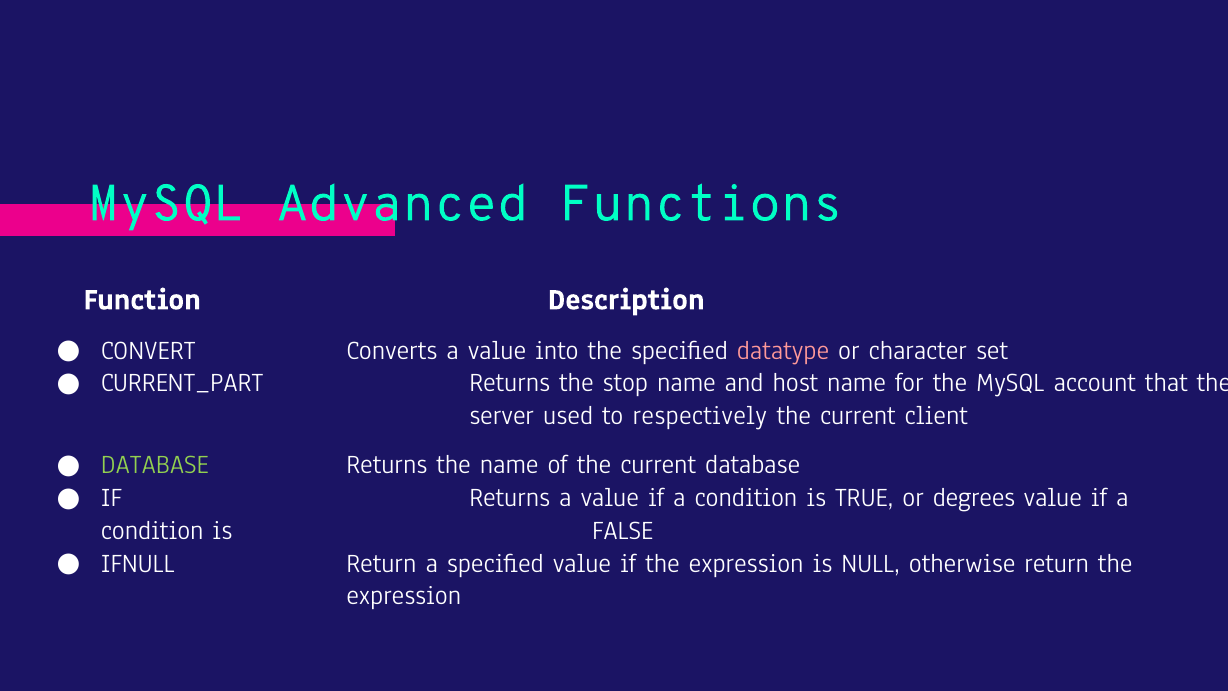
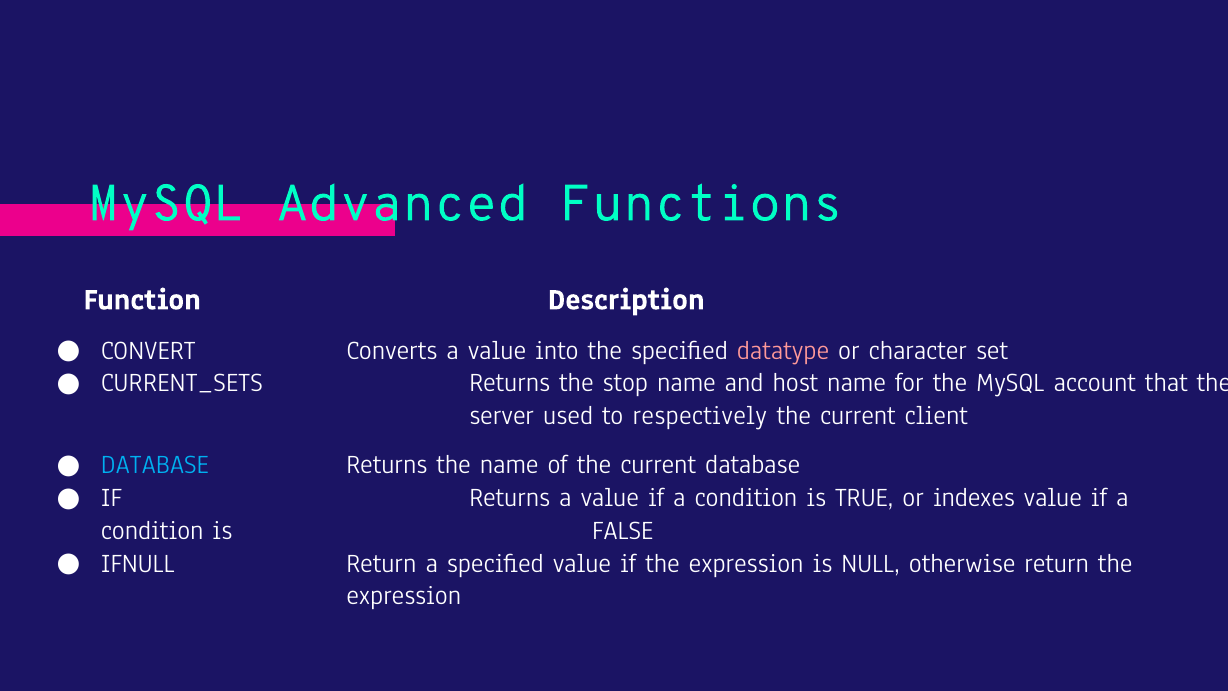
CURRENT_PART: CURRENT_PART -> CURRENT_SETS
DATABASE at (155, 465) colour: light green -> light blue
degrees: degrees -> indexes
